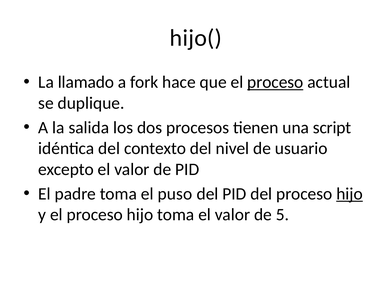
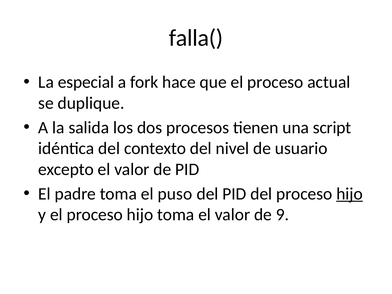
hijo(: hijo( -> falla(
llamado: llamado -> especial
proceso at (275, 82) underline: present -> none
5: 5 -> 9
